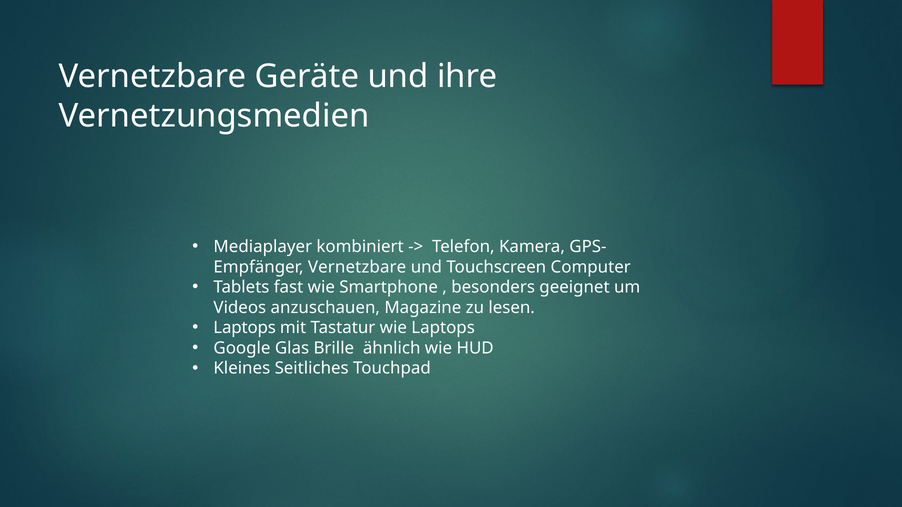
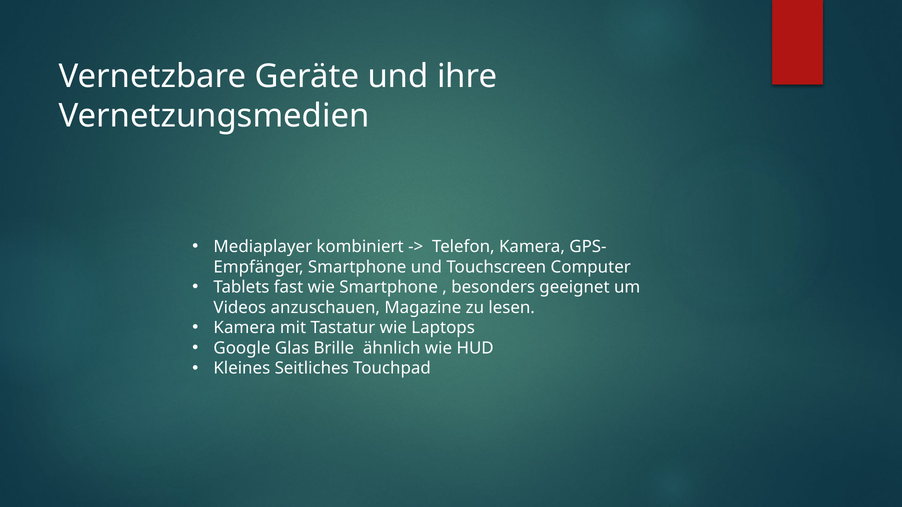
Vernetzbare at (357, 267): Vernetzbare -> Smartphone
Laptops at (245, 328): Laptops -> Kamera
